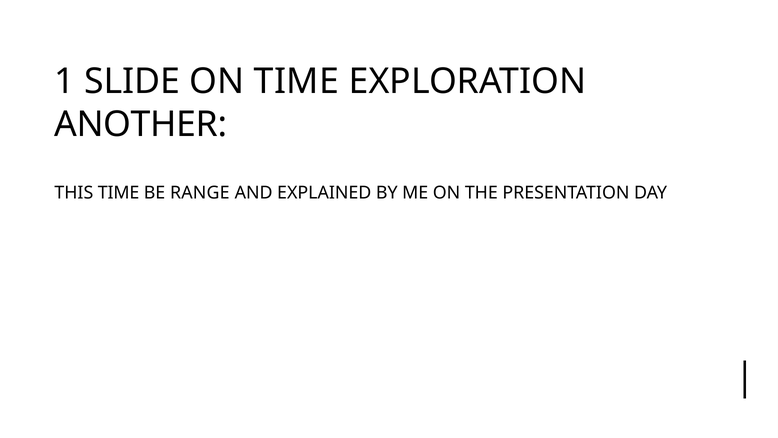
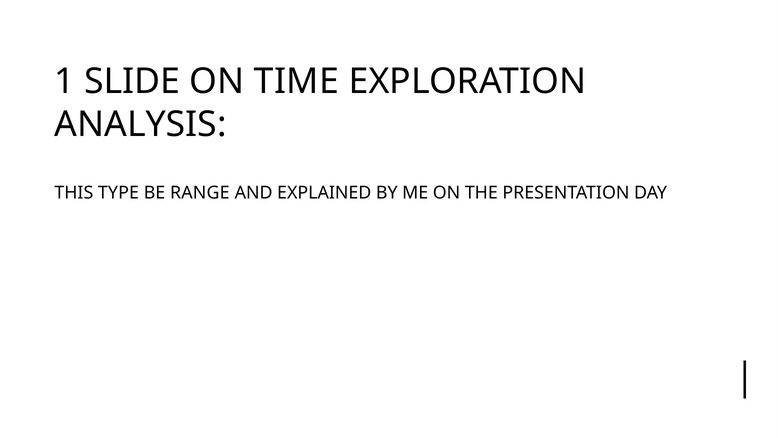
ANOTHER: ANOTHER -> ANALYSIS
THIS TIME: TIME -> TYPE
